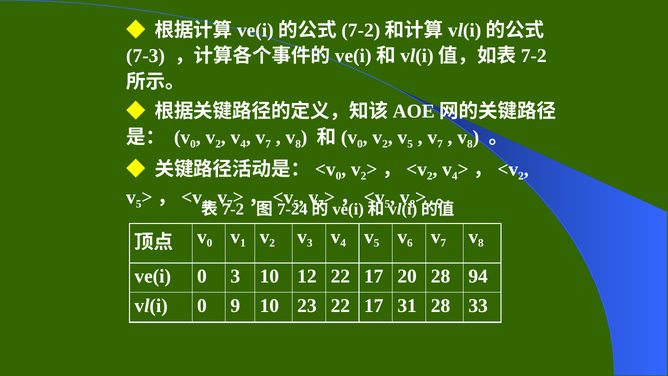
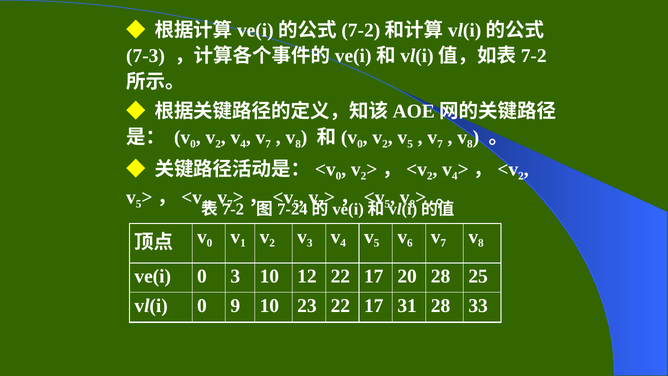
94: 94 -> 25
